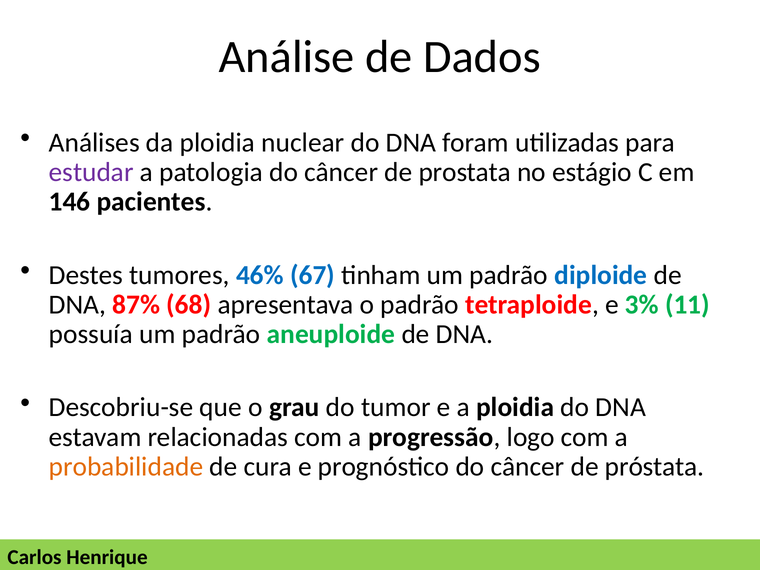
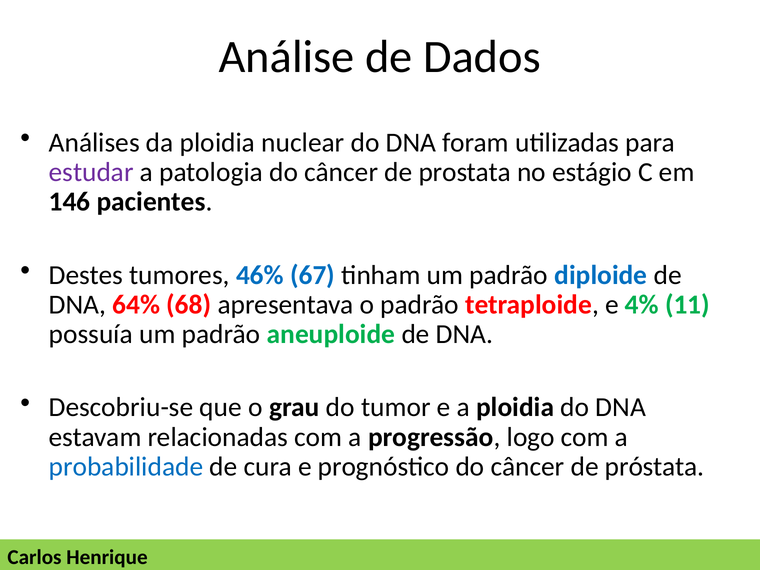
87%: 87% -> 64%
3%: 3% -> 4%
probabilidade colour: orange -> blue
